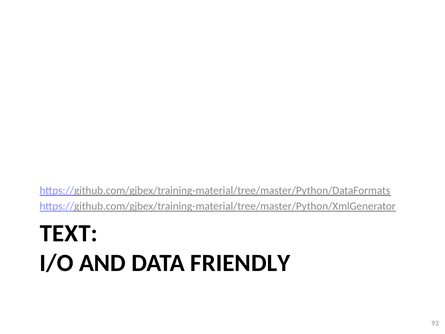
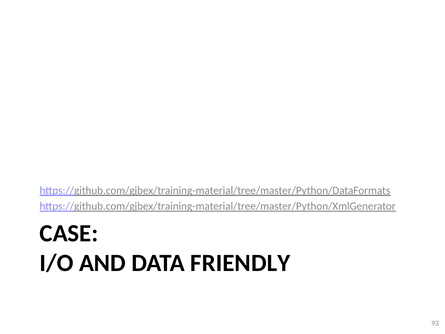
TEXT: TEXT -> CASE
